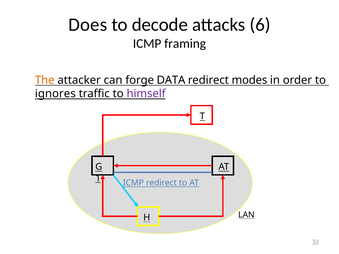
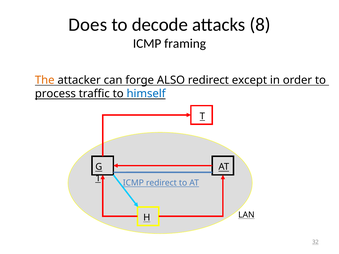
6: 6 -> 8
DATA: DATA -> ALSO
modes: modes -> except
ignores: ignores -> process
himself colour: purple -> blue
